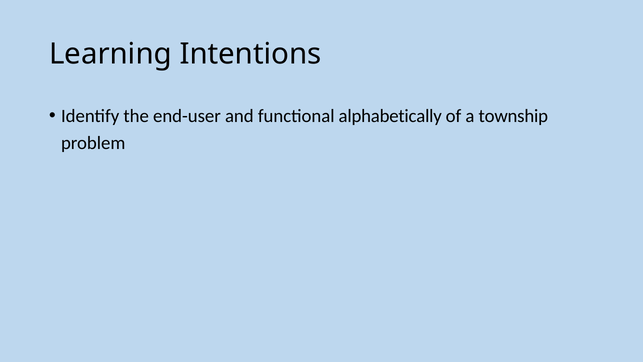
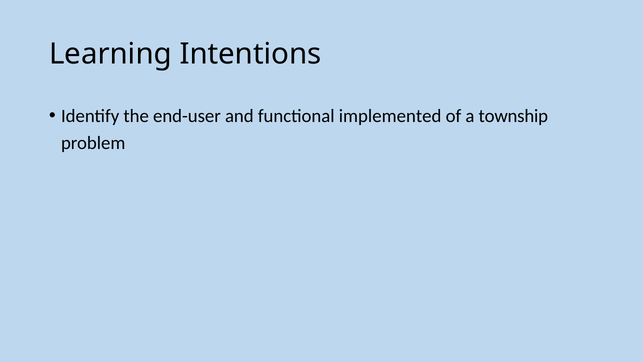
alphabetically: alphabetically -> implemented
